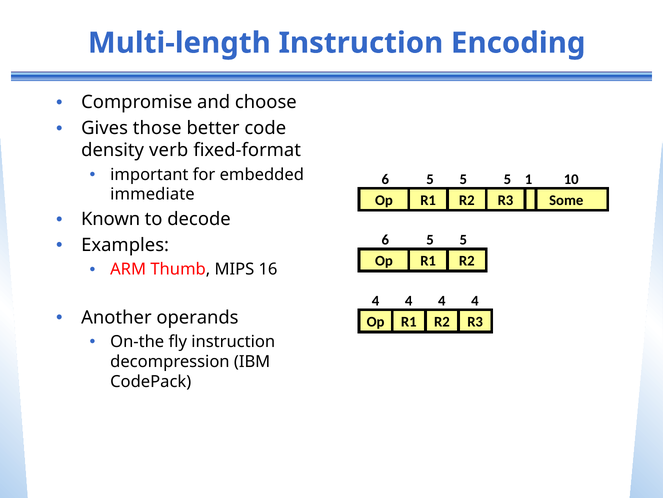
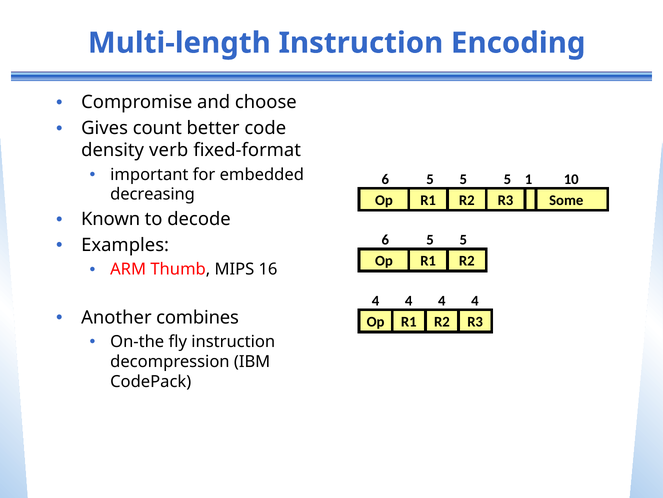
those: those -> count
immediate: immediate -> decreasing
operands: operands -> combines
